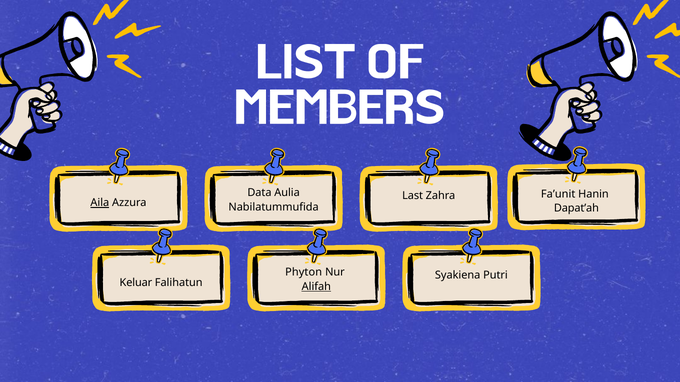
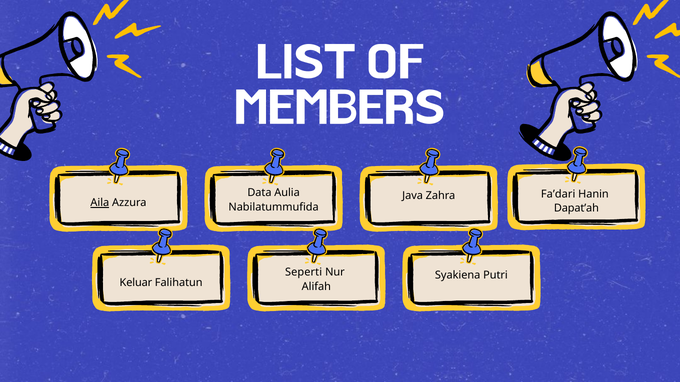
Fa’unit: Fa’unit -> Fa’dari
Last: Last -> Java
Phyton: Phyton -> Seperti
Alifah underline: present -> none
